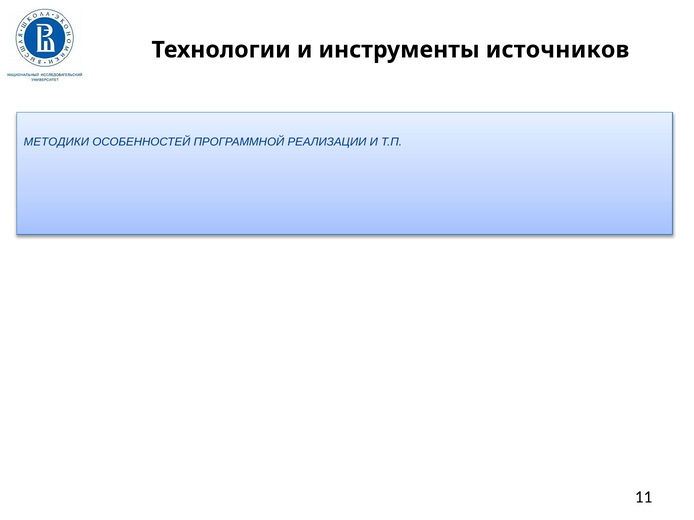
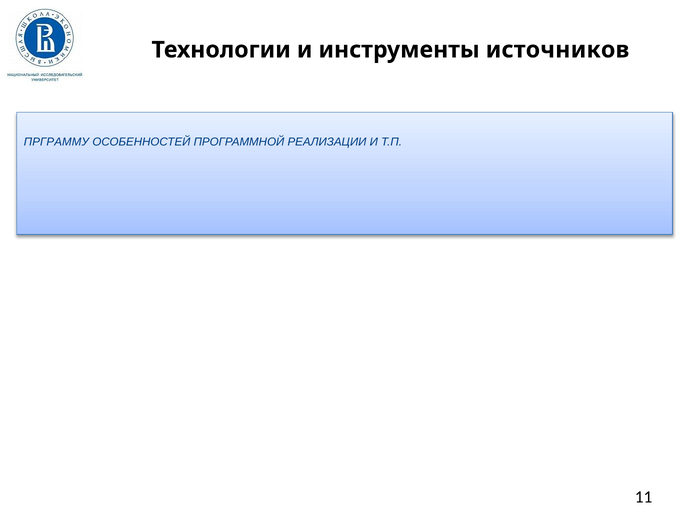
МЕТОДИКИ: МЕТОДИКИ -> ПРГРАММУ
